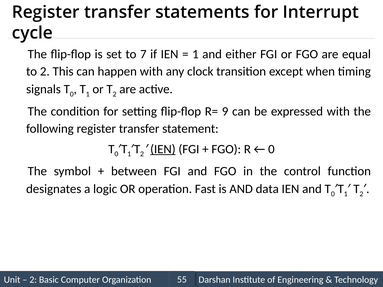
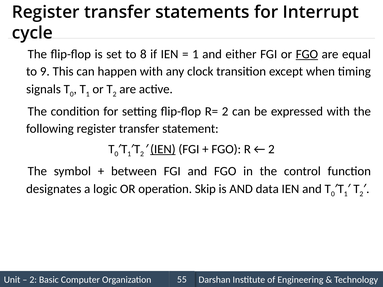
7: 7 -> 8
FGO at (307, 54) underline: none -> present
to 2: 2 -> 9
R= 9: 9 -> 2
0 at (271, 149): 0 -> 2
Fast: Fast -> Skip
